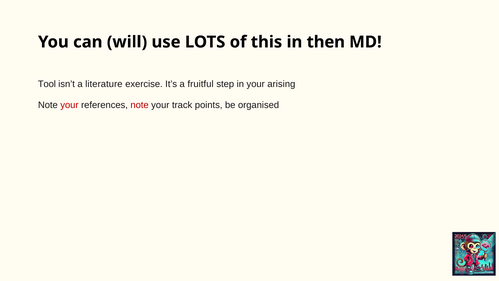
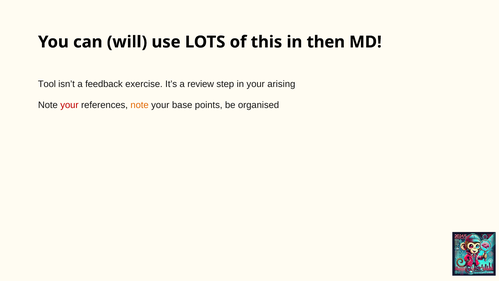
literature: literature -> feedback
fruitful: fruitful -> review
note at (140, 105) colour: red -> orange
track: track -> base
